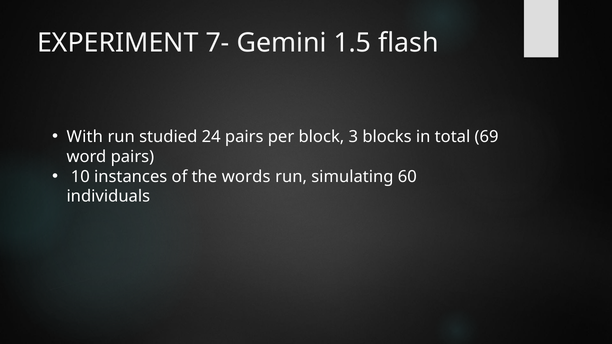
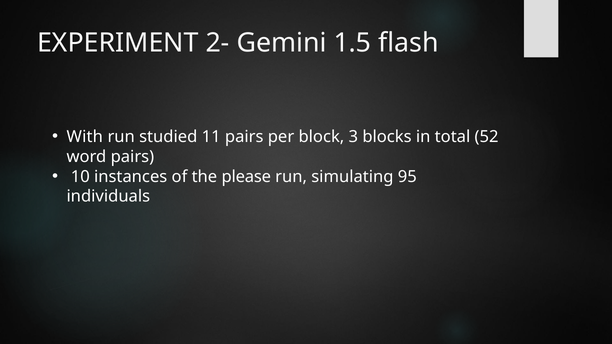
7-: 7- -> 2-
24: 24 -> 11
69: 69 -> 52
words: words -> please
60: 60 -> 95
